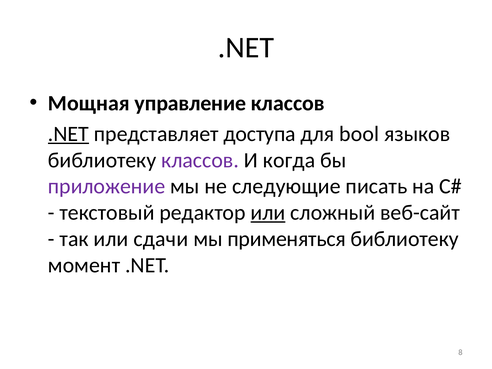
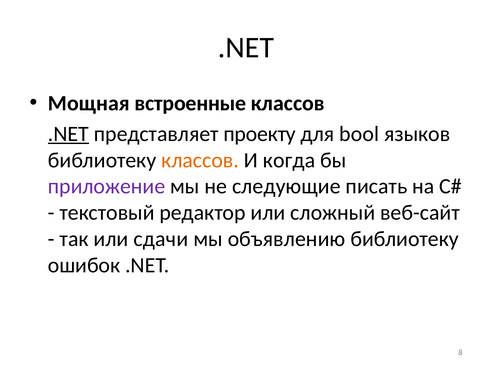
управление: управление -> встроенные
доступа: доступа -> проекту
классов at (200, 160) colour: purple -> orange
или at (268, 213) underline: present -> none
применяться: применяться -> объявлению
момент: момент -> ошибок
